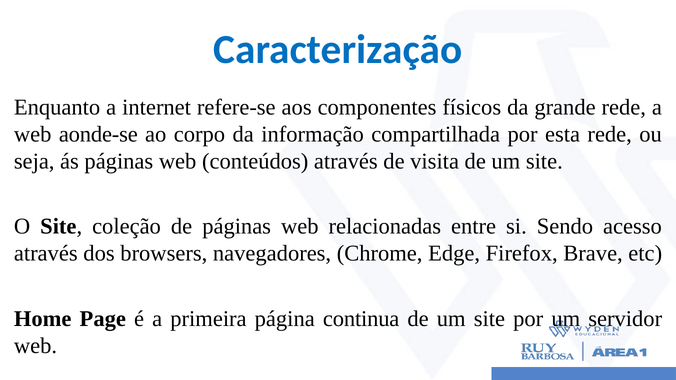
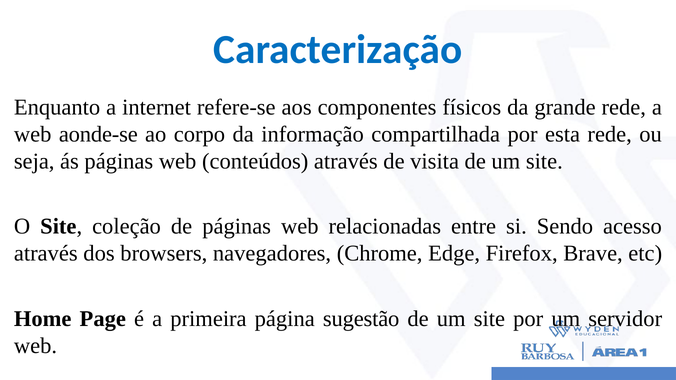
continua: continua -> sugestão
